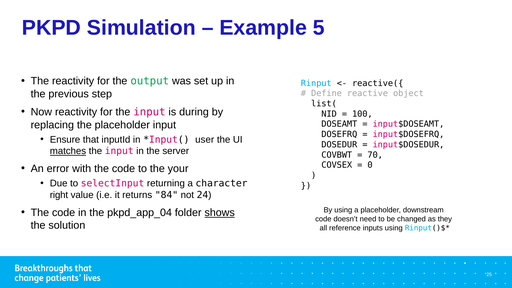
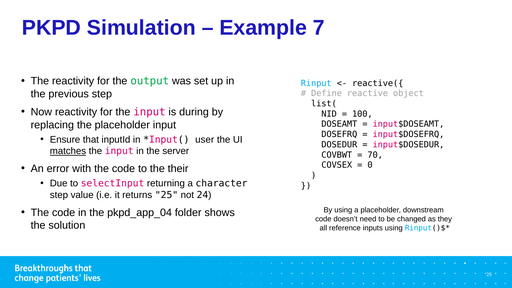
5: 5 -> 7
your: your -> their
right at (59, 195): right -> step
returns 84: 84 -> 25
shows underline: present -> none
